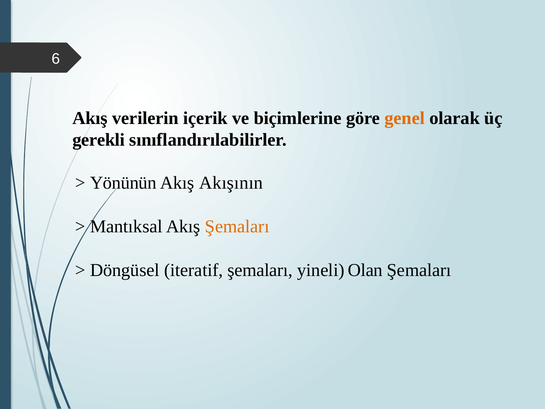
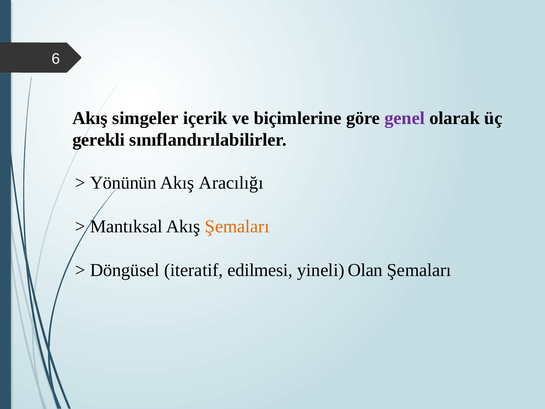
verilerin: verilerin -> simgeler
genel colour: orange -> purple
Akışının: Akışının -> Aracılığı
iteratif şemaları: şemaları -> edilmesi
